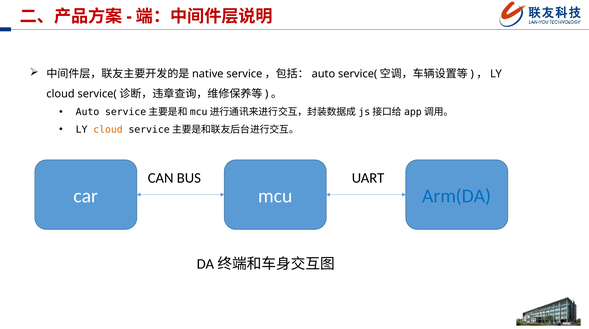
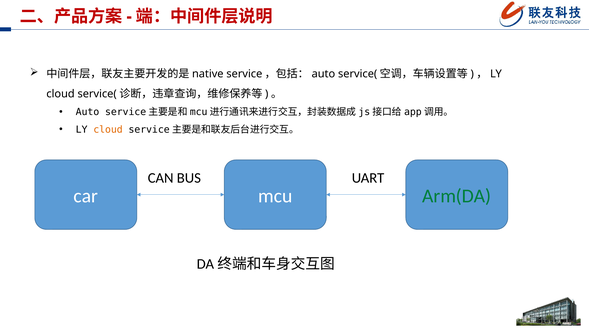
Arm(DA colour: blue -> green
